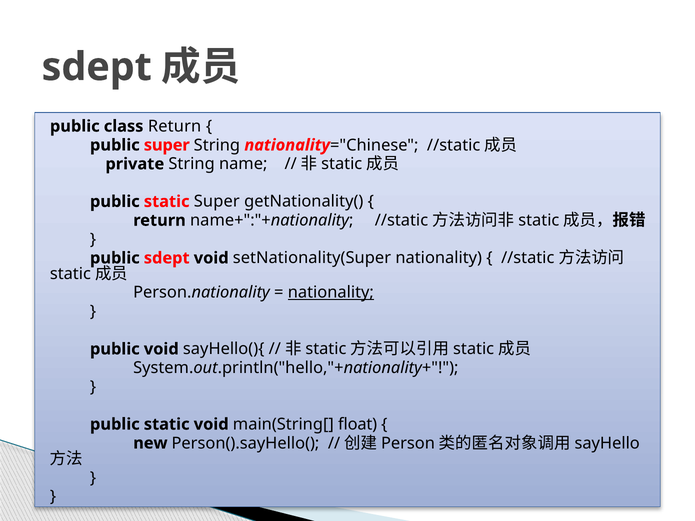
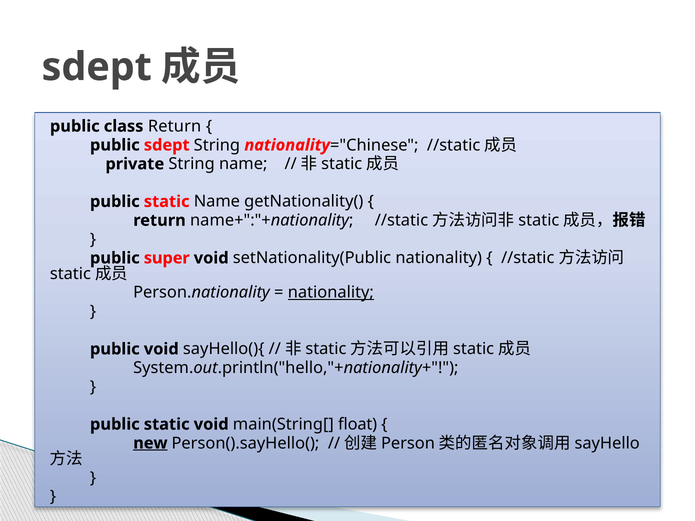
public super: super -> sdept
static Super: Super -> Name
public sdept: sdept -> super
setNationality(Super: setNationality(Super -> setNationality(Public
new underline: none -> present
